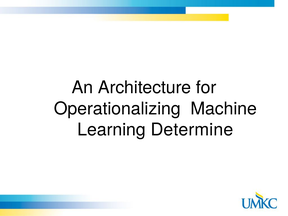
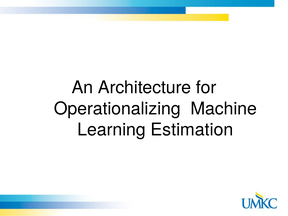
Determine: Determine -> Estimation
